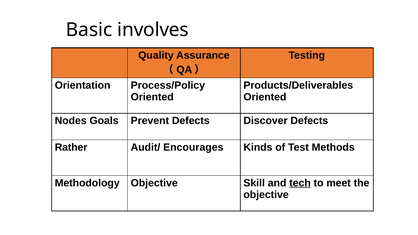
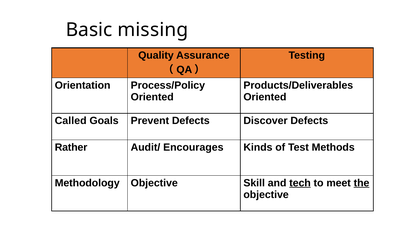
involves: involves -> missing
Nodes: Nodes -> Called
the underline: none -> present
